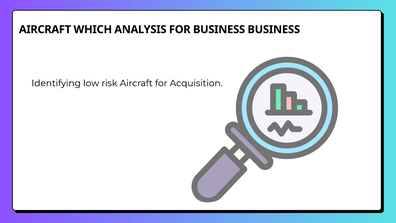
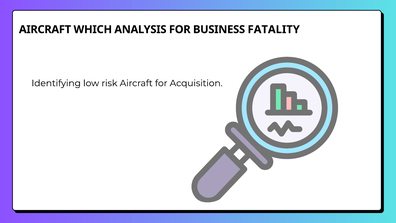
BUSINESS BUSINESS: BUSINESS -> FATALITY
